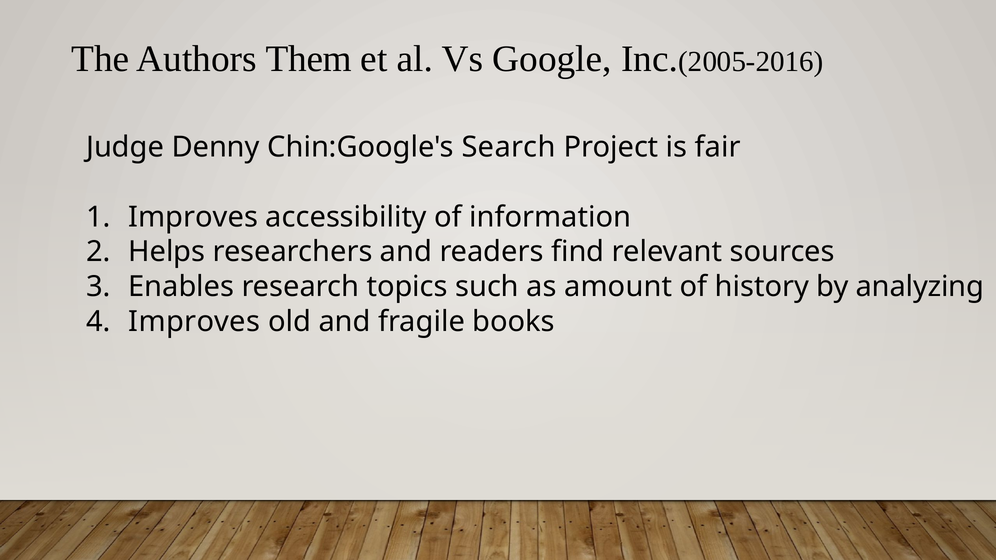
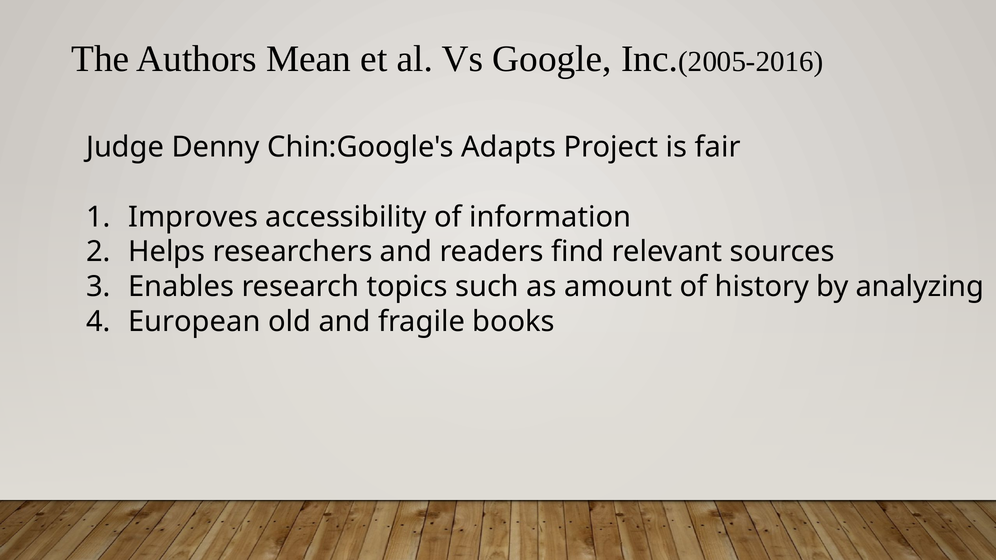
Them: Them -> Mean
Search: Search -> Adapts
Improves at (194, 322): Improves -> European
